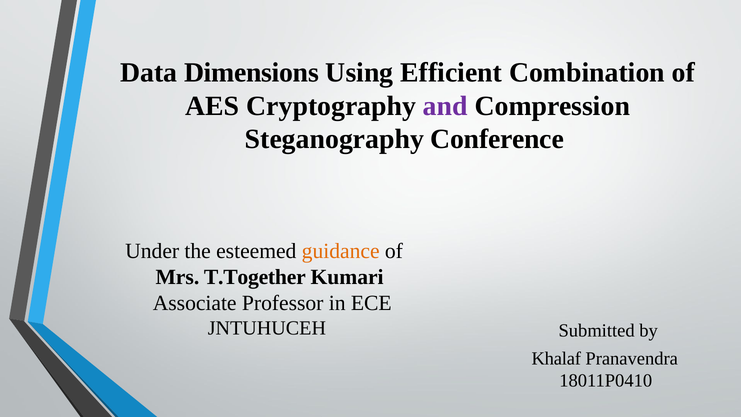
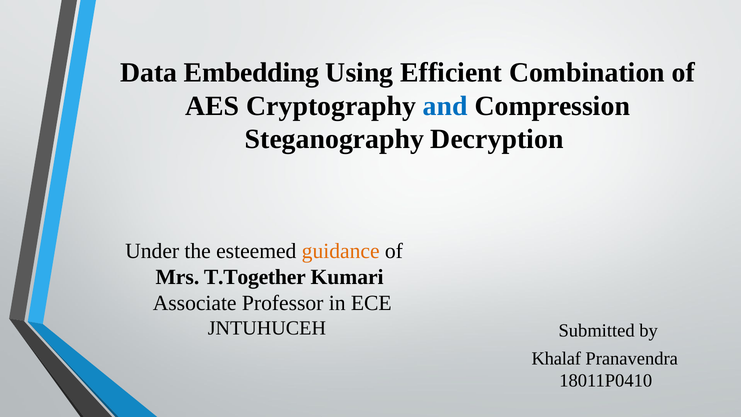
Dimensions: Dimensions -> Embedding
and colour: purple -> blue
Conference: Conference -> Decryption
